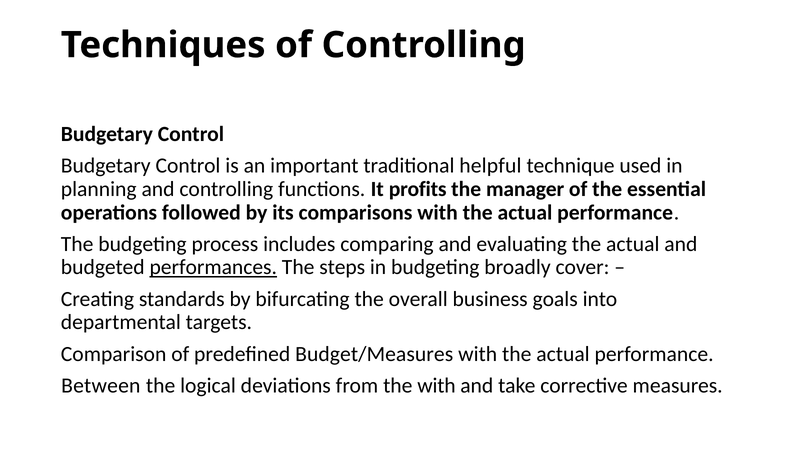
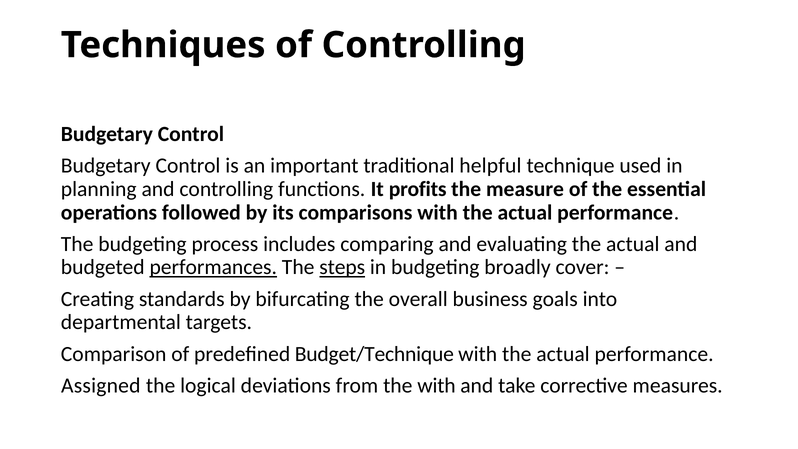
manager: manager -> measure
steps underline: none -> present
Budget/Measures: Budget/Measures -> Budget/Technique
Between: Between -> Assigned
